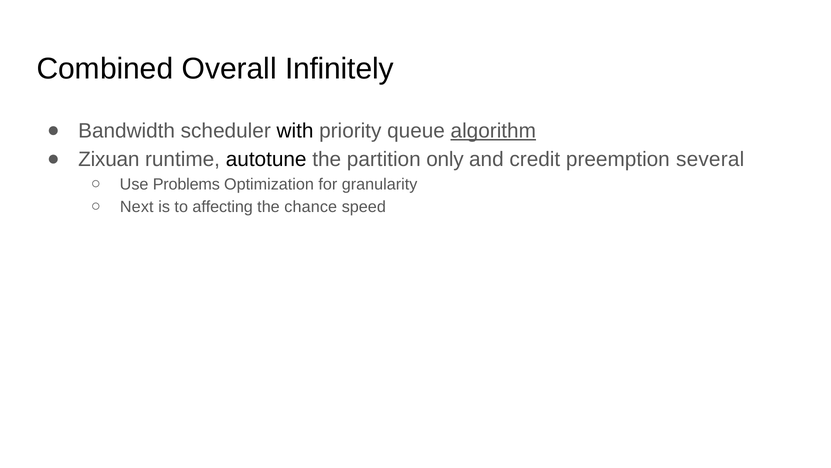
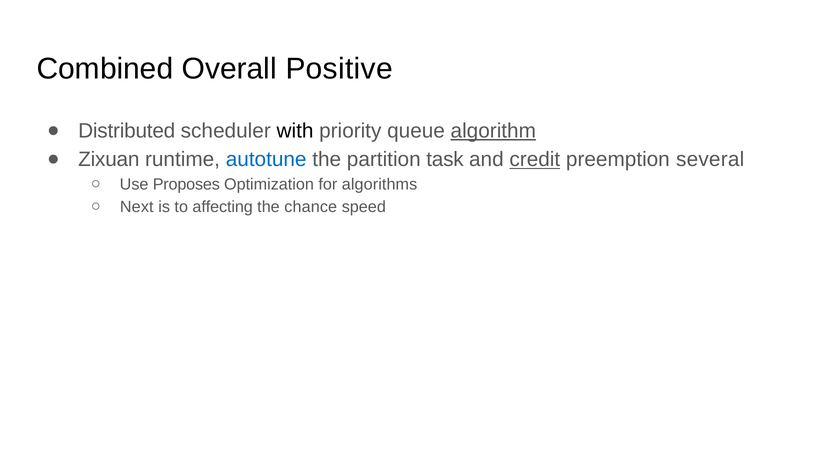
Infinitely: Infinitely -> Positive
Bandwidth: Bandwidth -> Distributed
autotune colour: black -> blue
only: only -> task
credit underline: none -> present
Problems: Problems -> Proposes
granularity: granularity -> algorithms
